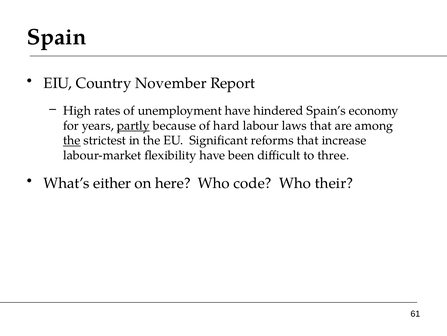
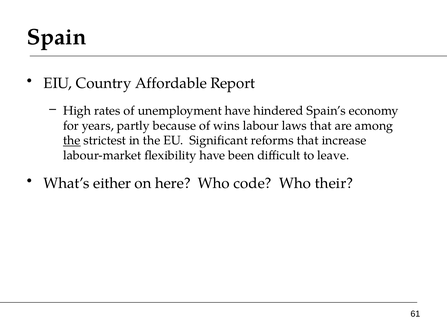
November: November -> Affordable
partly underline: present -> none
hard: hard -> wins
three: three -> leave
